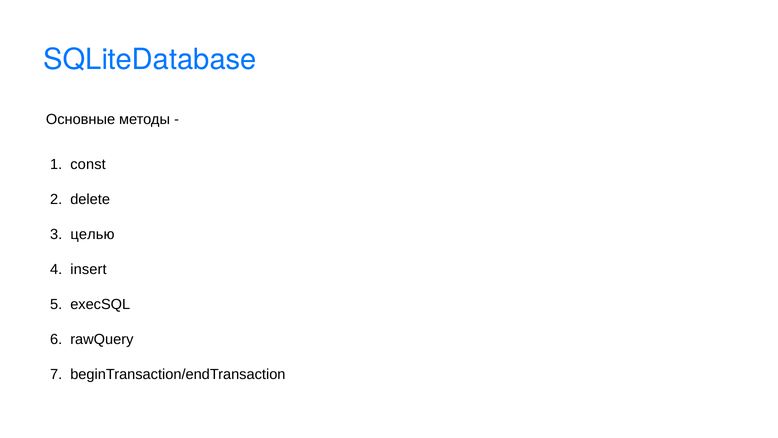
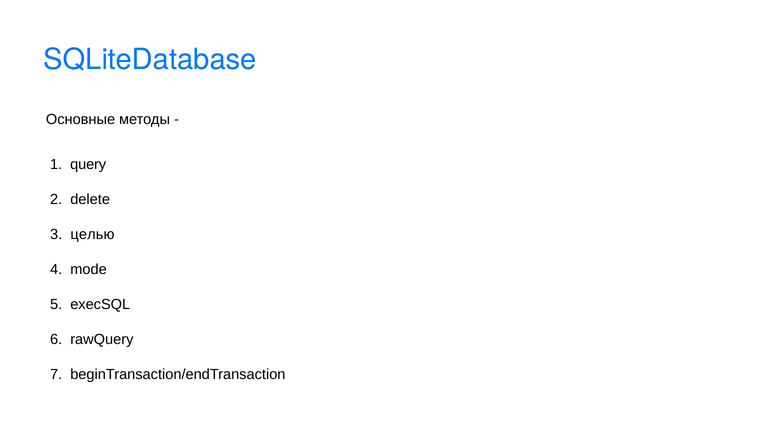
const: const -> query
insert: insert -> mode
